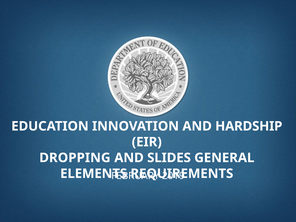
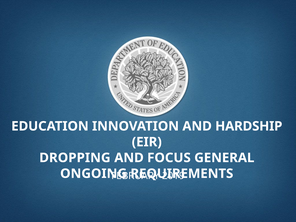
SLIDES: SLIDES -> FOCUS
ELEMENTS: ELEMENTS -> ONGOING
